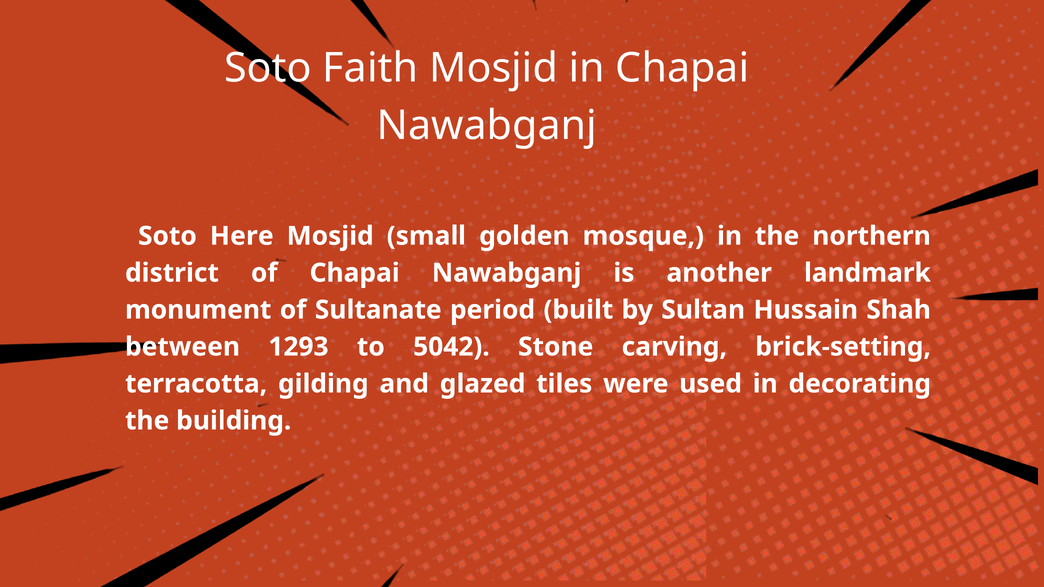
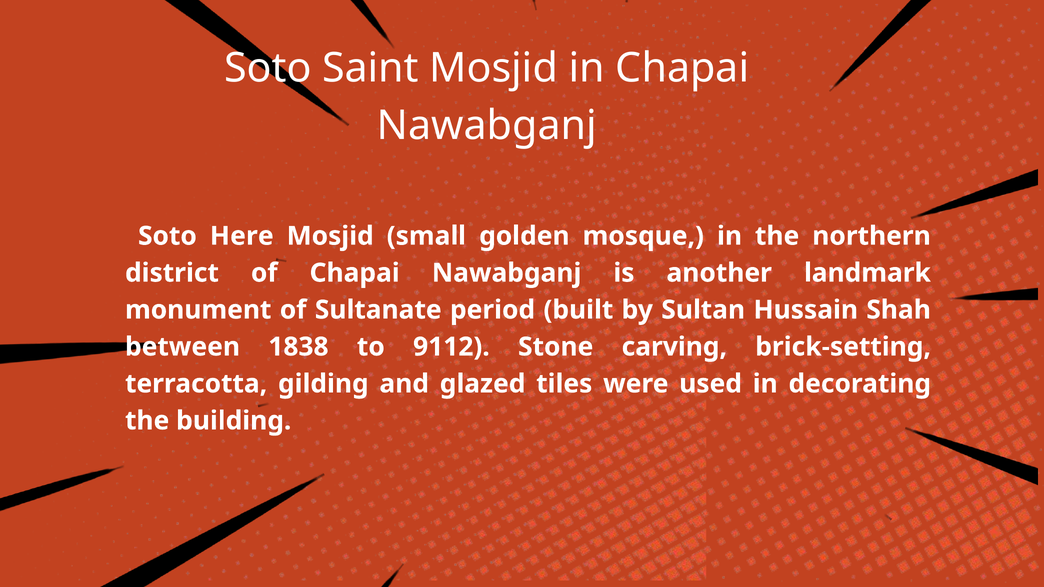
Faith: Faith -> Saint
1293: 1293 -> 1838
5042: 5042 -> 9112
